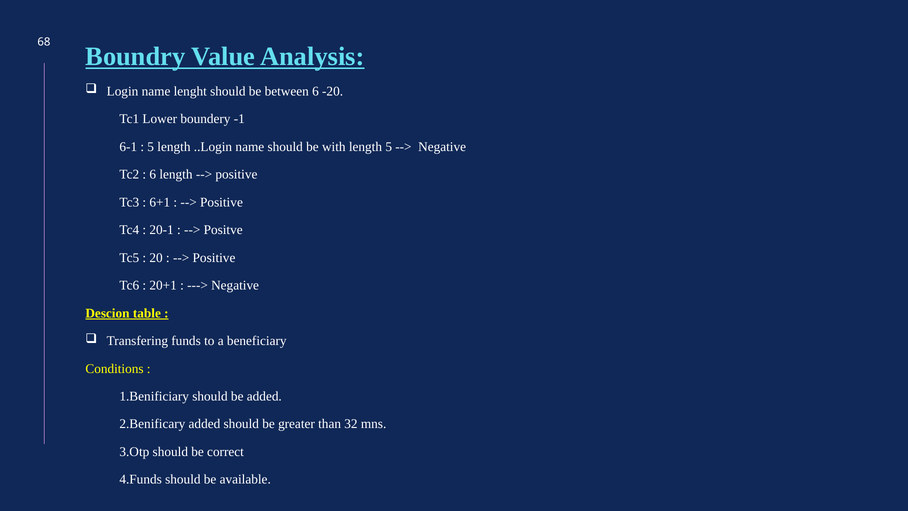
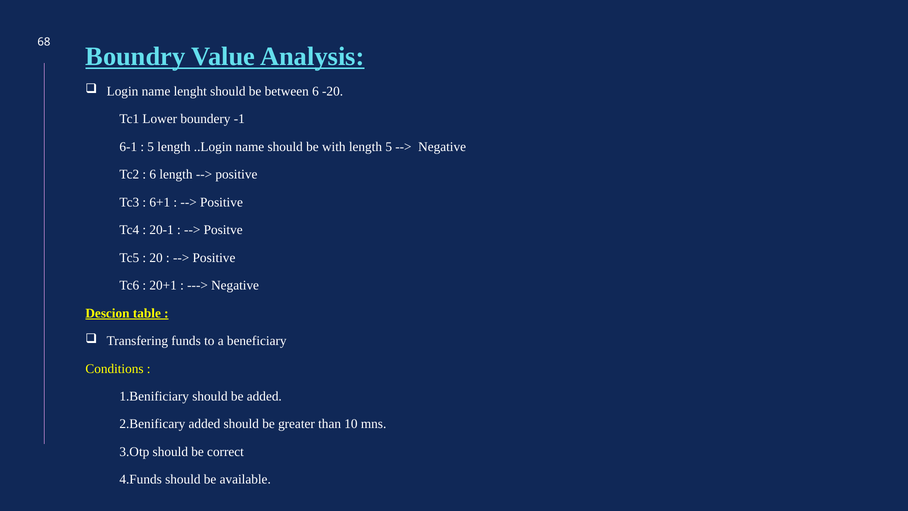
32: 32 -> 10
